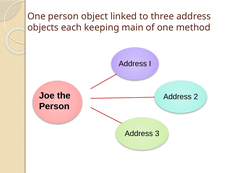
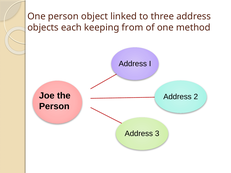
main: main -> from
